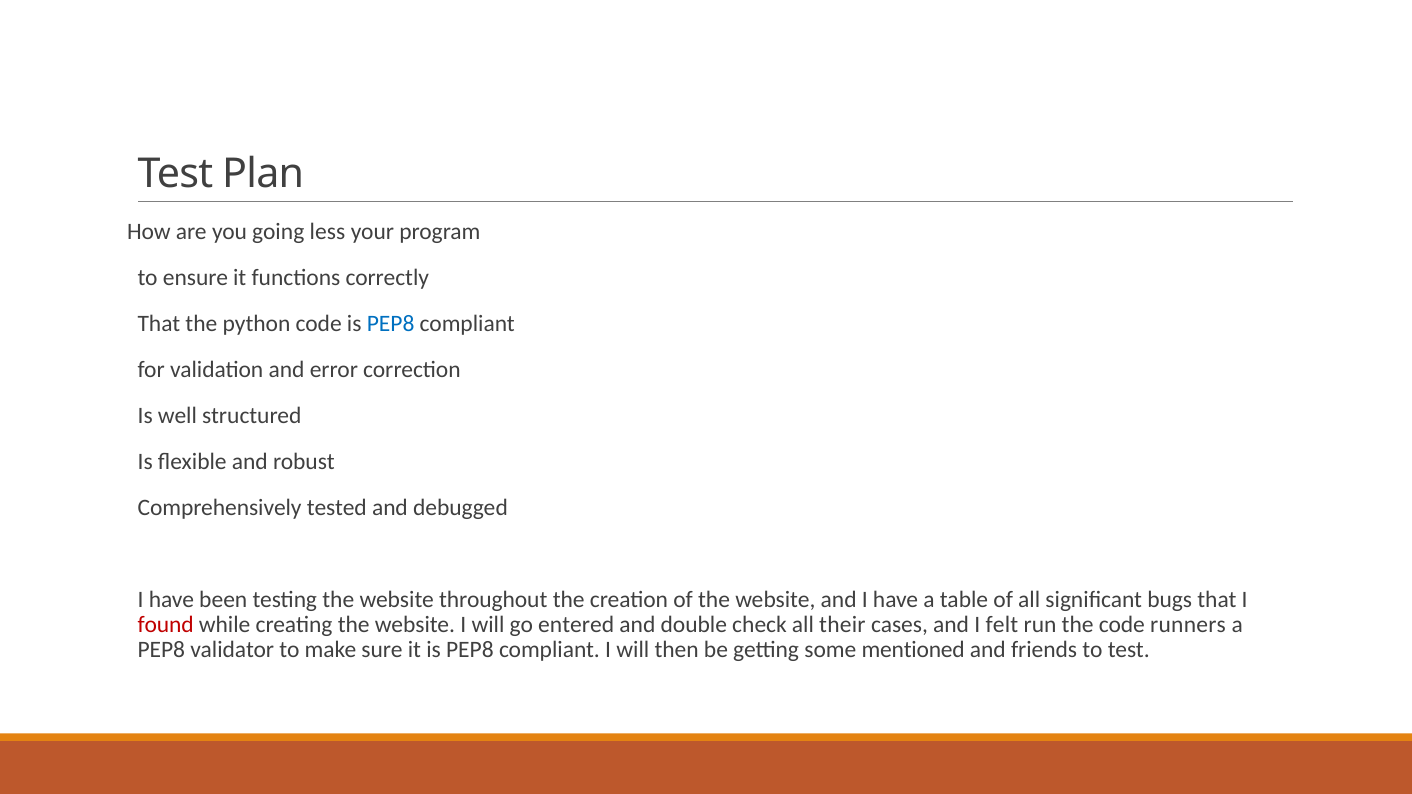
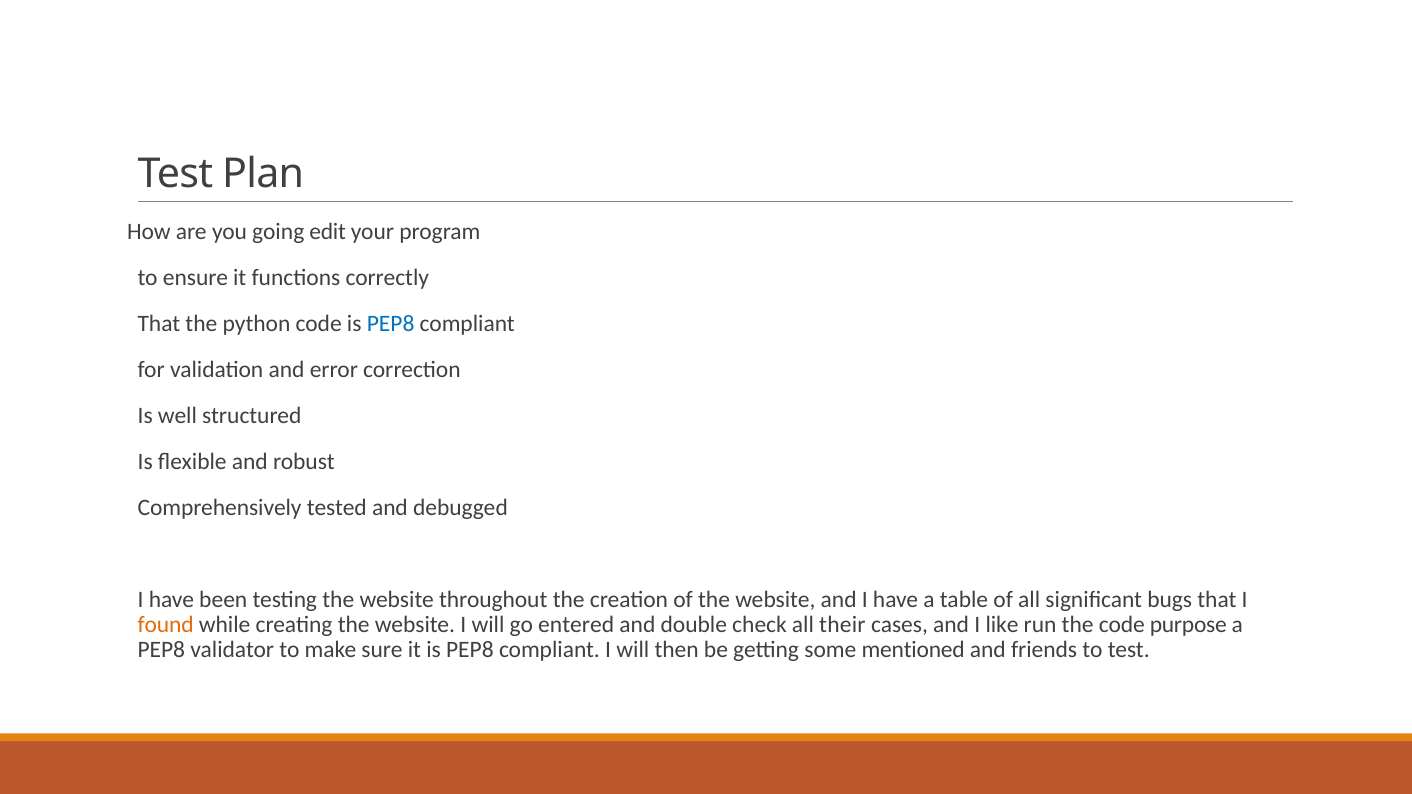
less: less -> edit
found colour: red -> orange
felt: felt -> like
runners: runners -> purpose
